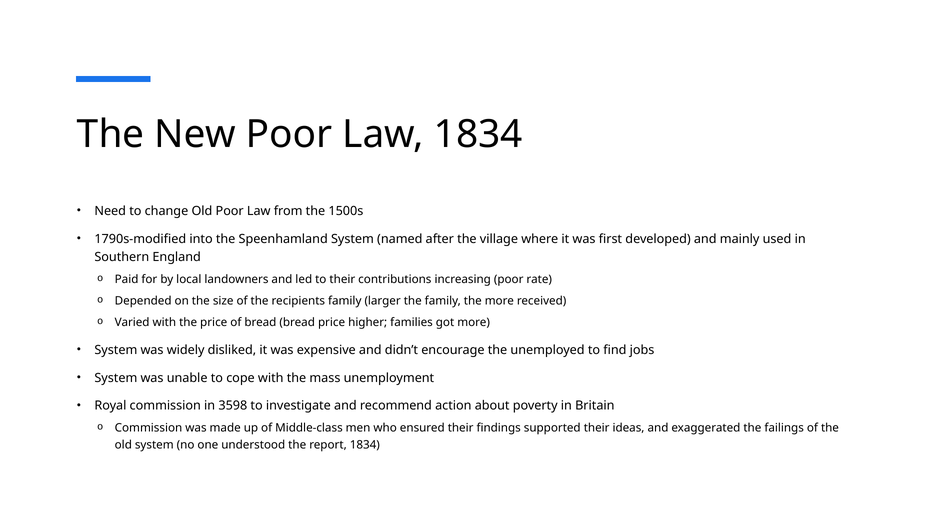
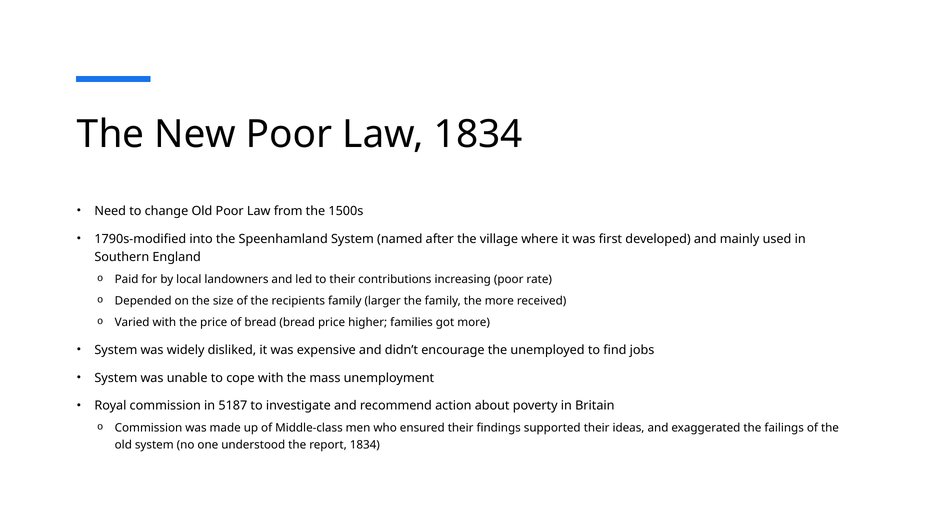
3598: 3598 -> 5187
